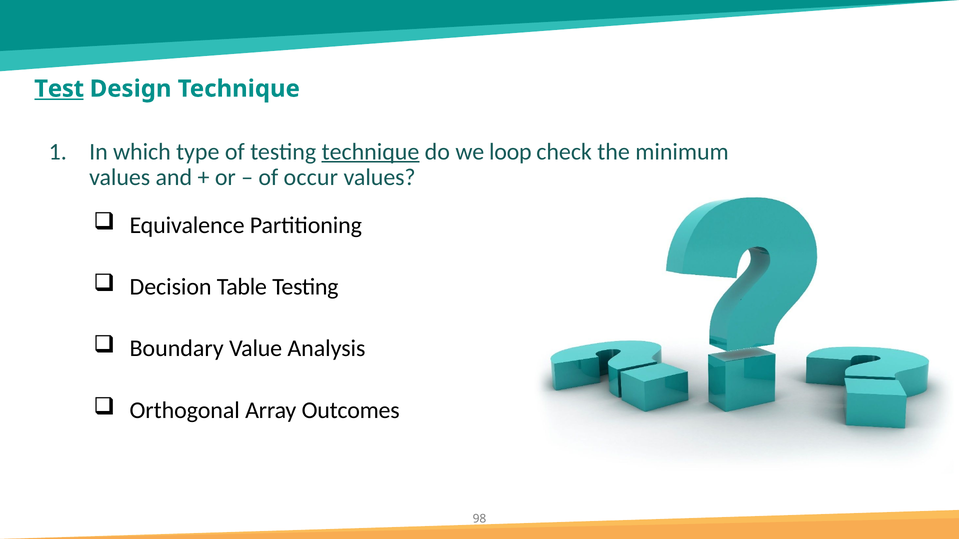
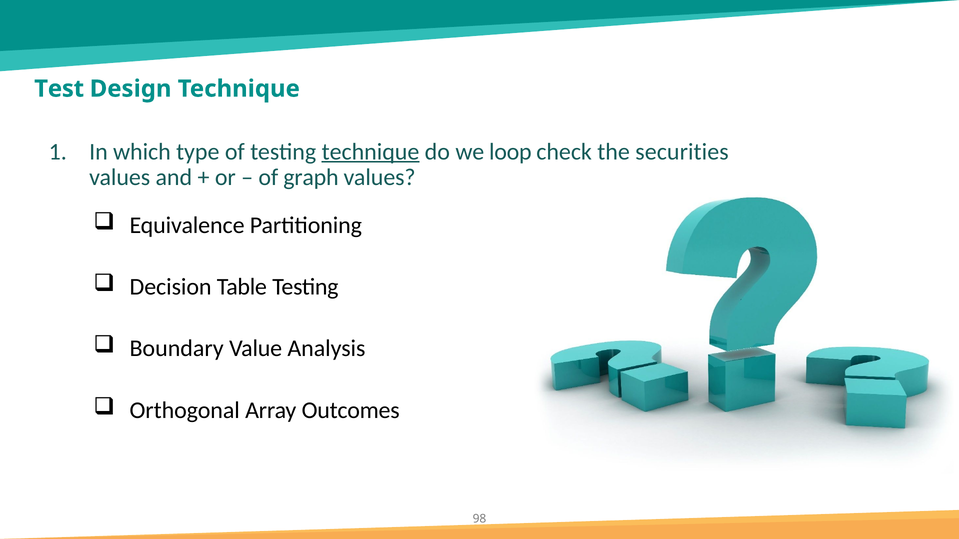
Test underline: present -> none
minimum: minimum -> securities
occur: occur -> graph
